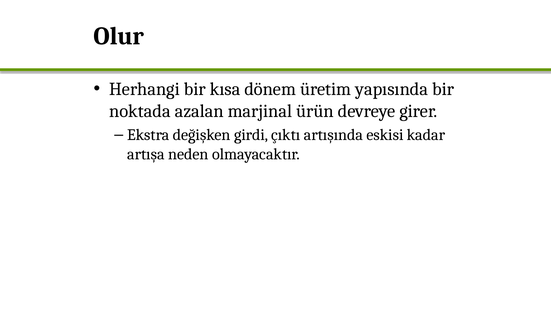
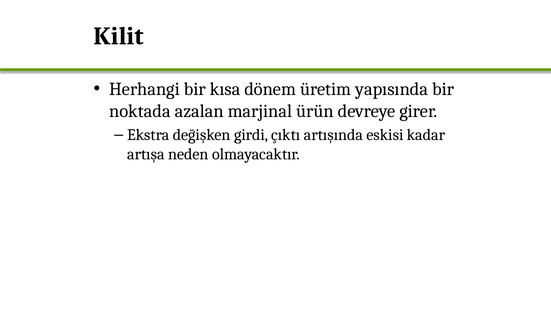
Olur: Olur -> Kilit
